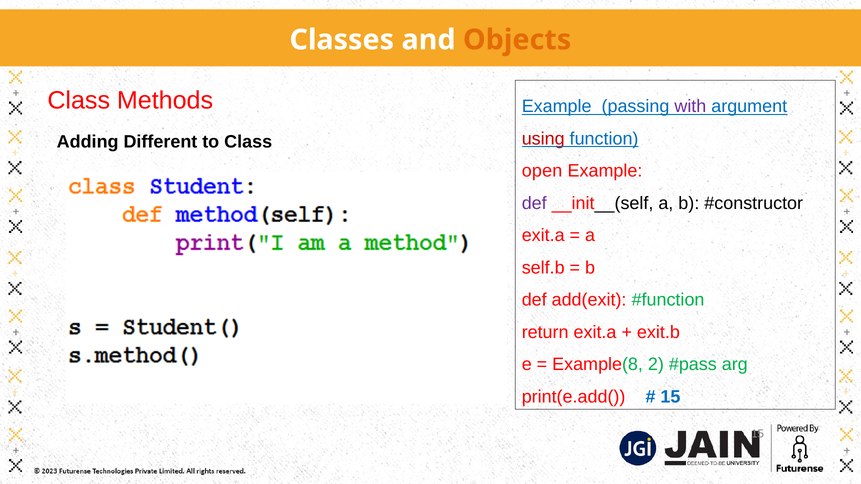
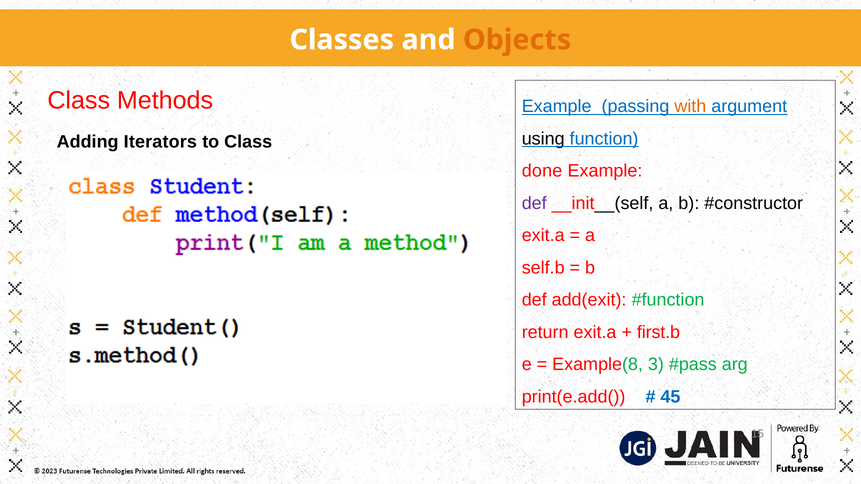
with colour: purple -> orange
using colour: red -> black
Different: Different -> Iterators
open: open -> done
exit.b: exit.b -> first.b
2: 2 -> 3
15 at (670, 397): 15 -> 45
